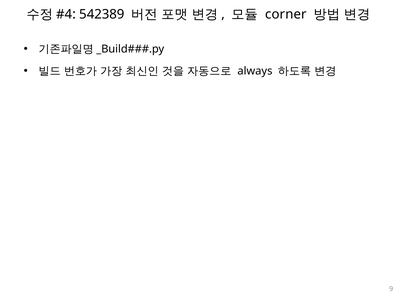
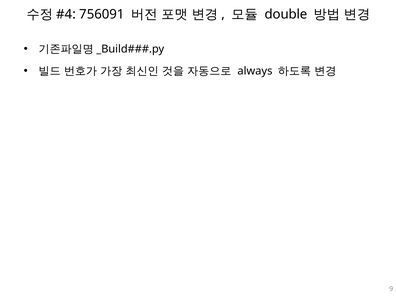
542389: 542389 -> 756091
corner: corner -> double
